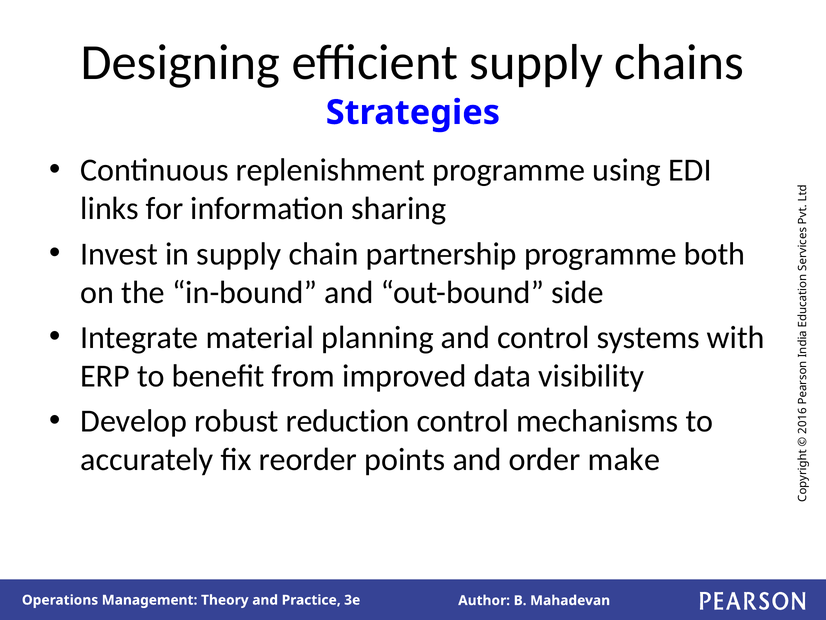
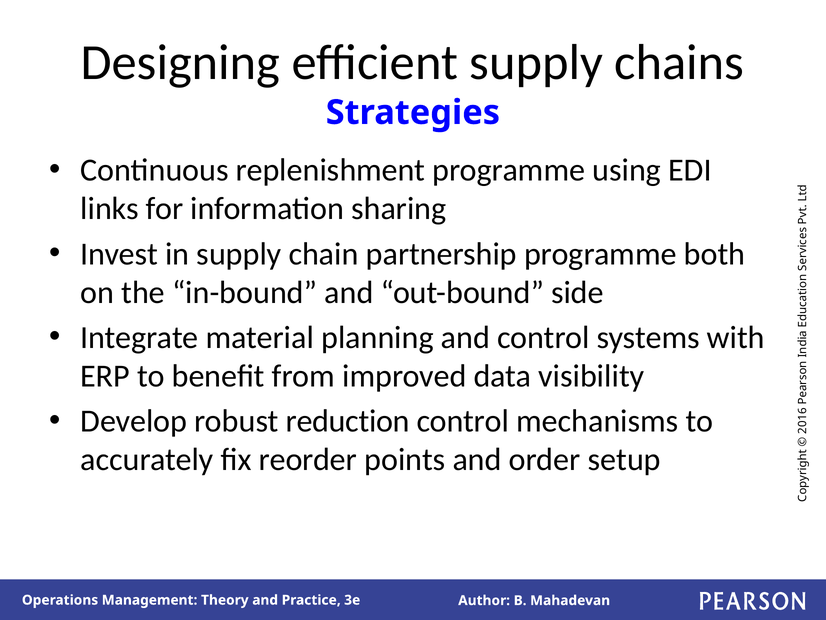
make: make -> setup
